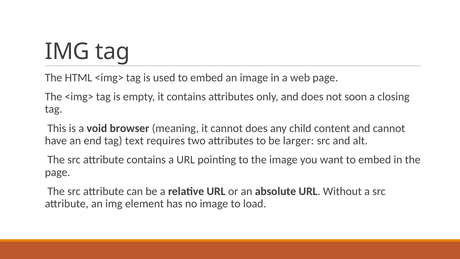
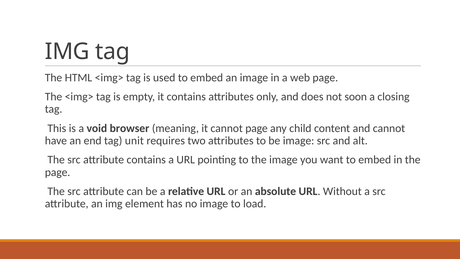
cannot does: does -> page
text: text -> unit
be larger: larger -> image
